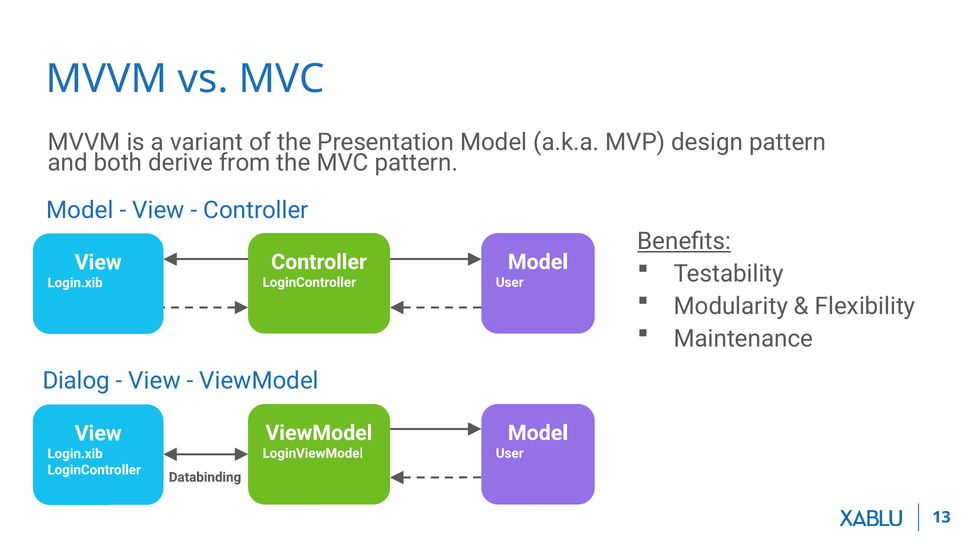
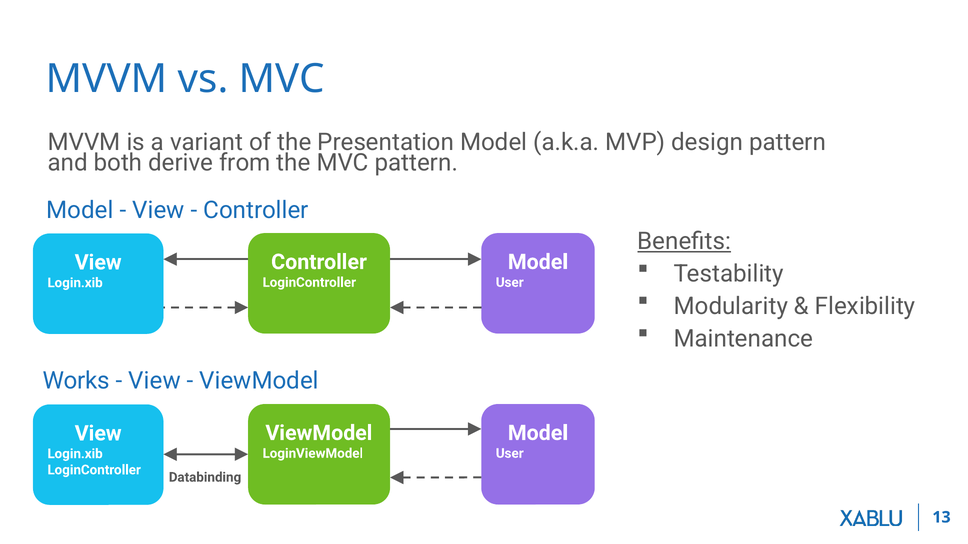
Dialog: Dialog -> Works
